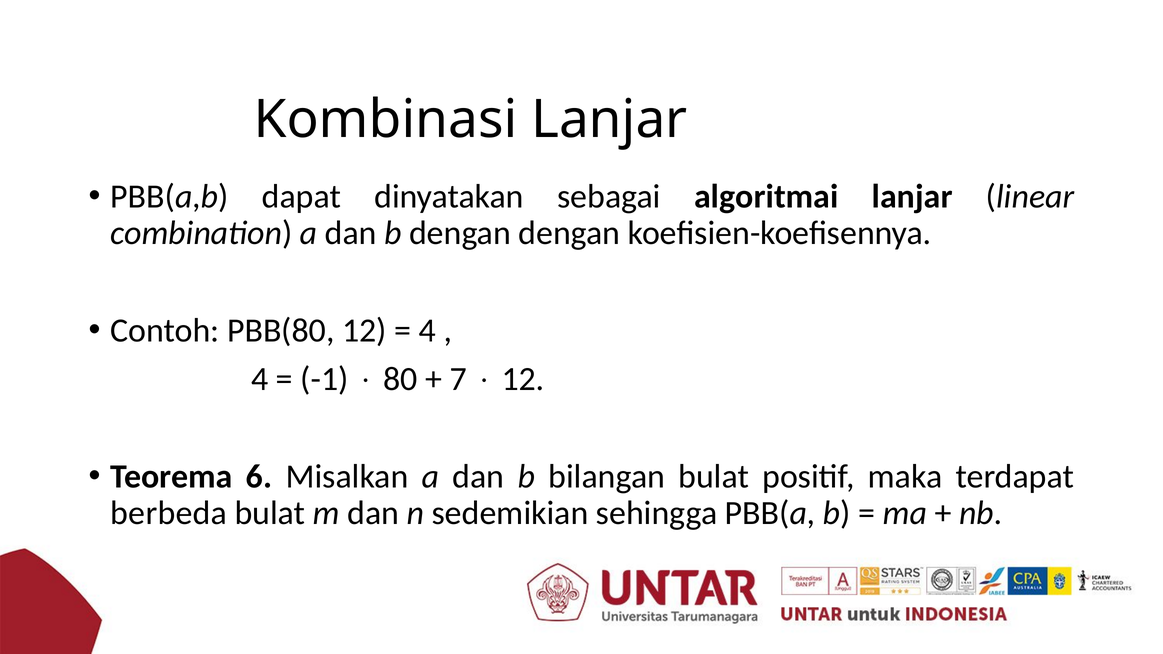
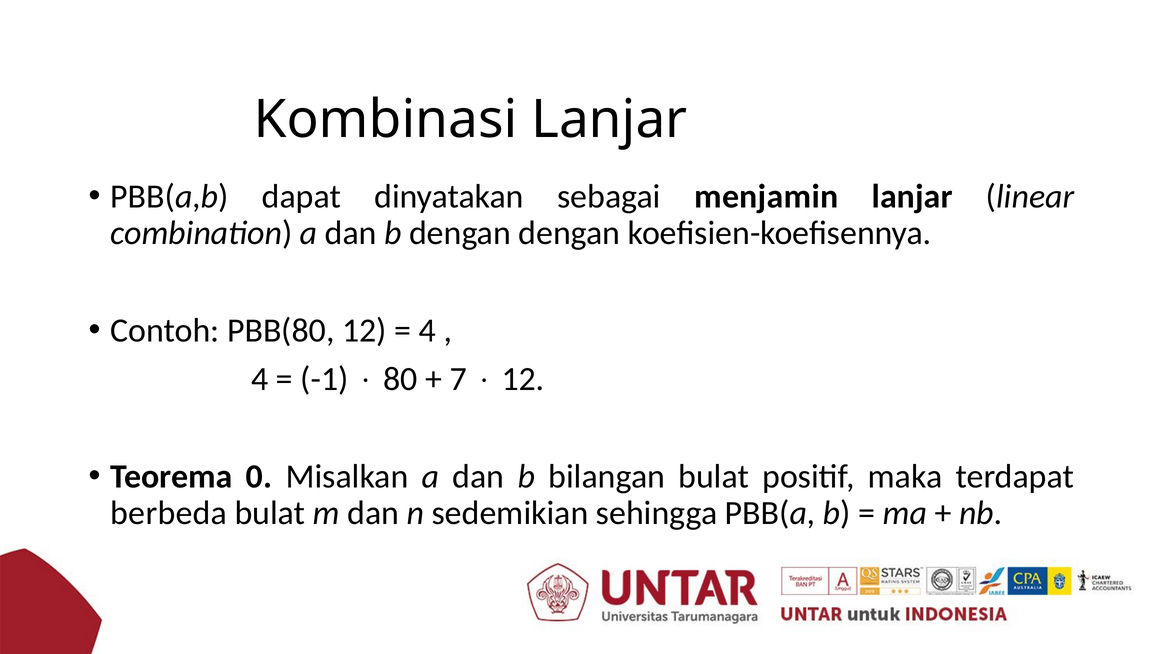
algoritmai: algoritmai -> menjamin
6: 6 -> 0
